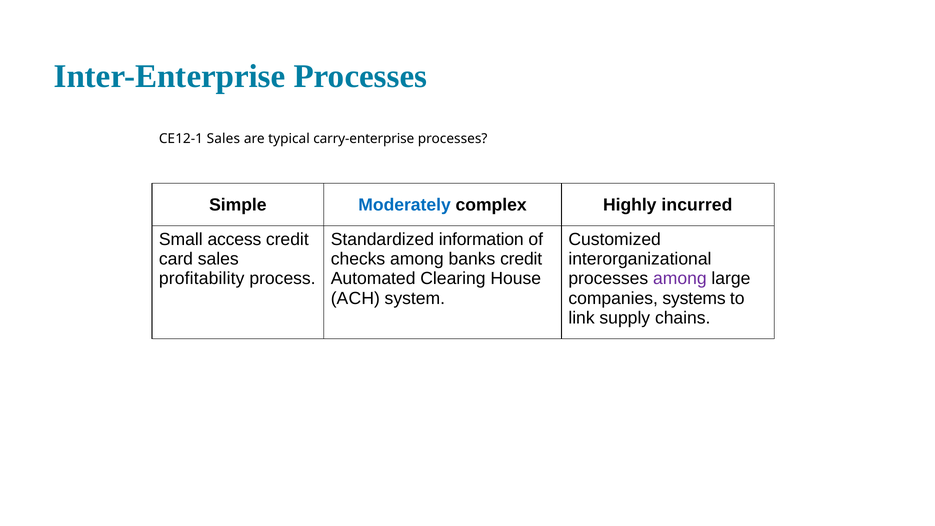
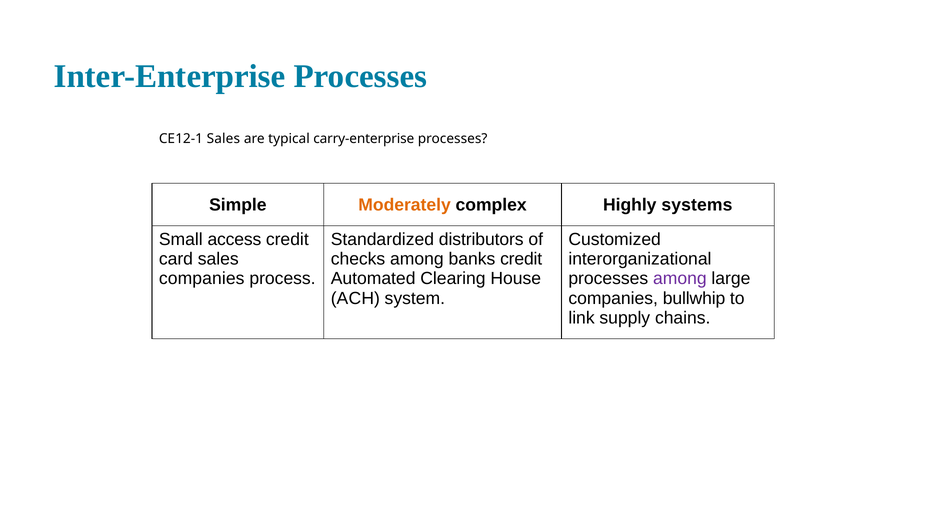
Moderately colour: blue -> orange
incurred: incurred -> systems
information: information -> distributors
profitability at (202, 279): profitability -> companies
systems: systems -> bullwhip
